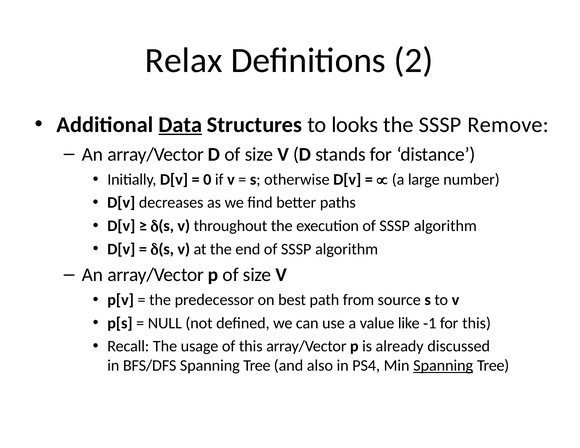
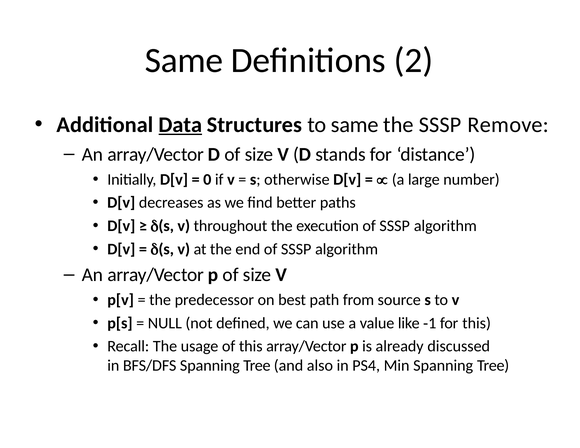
Relax at (184, 60): Relax -> Same
to looks: looks -> same
Spanning at (443, 366) underline: present -> none
